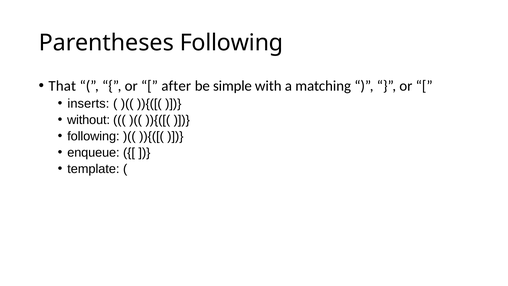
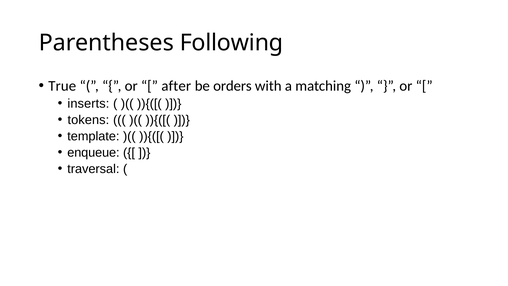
That: That -> True
simple: simple -> orders
without: without -> tokens
following at (93, 136): following -> template
template: template -> traversal
